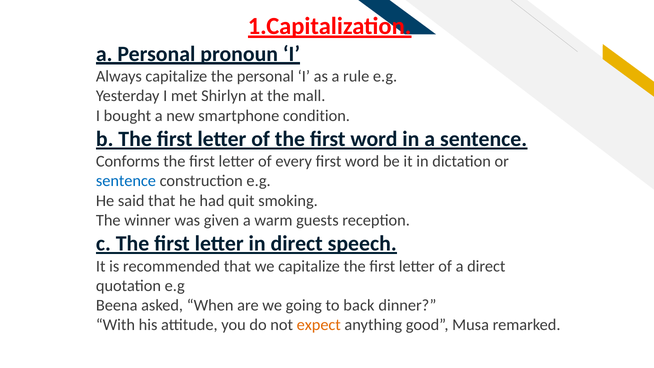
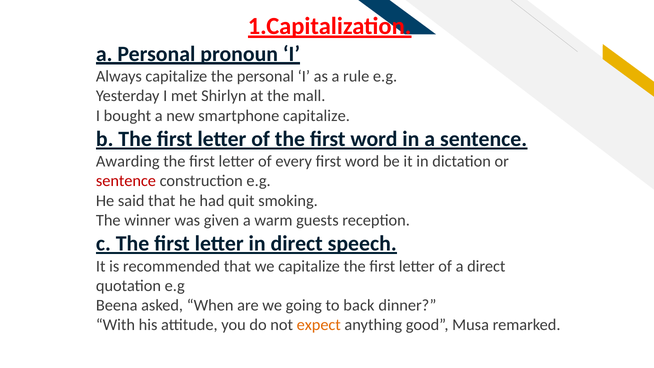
smartphone condition: condition -> capitalize
Conforms: Conforms -> Awarding
sentence at (126, 181) colour: blue -> red
